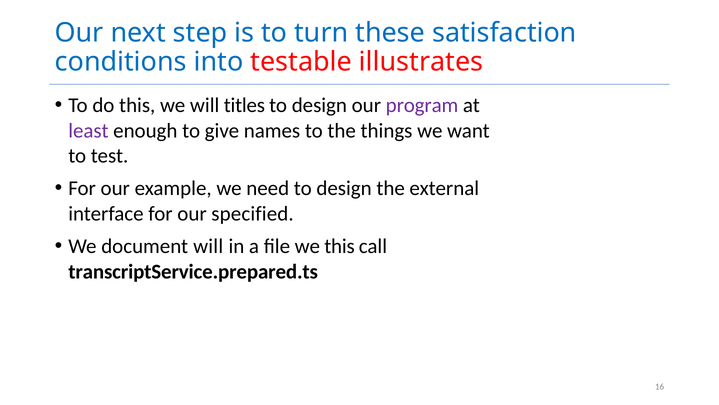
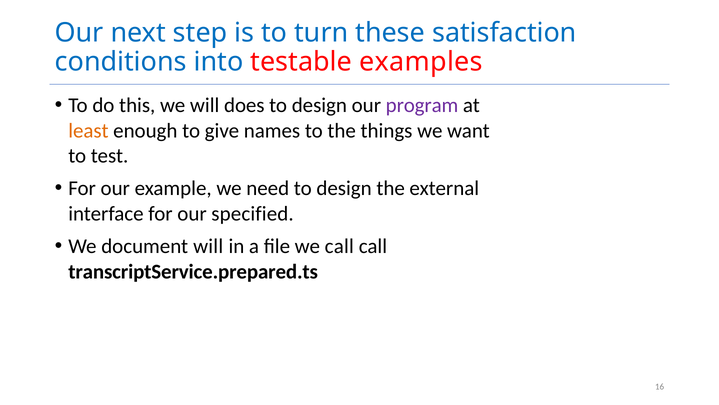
illustrates: illustrates -> examples
titles: titles -> does
least colour: purple -> orange
we this: this -> call
